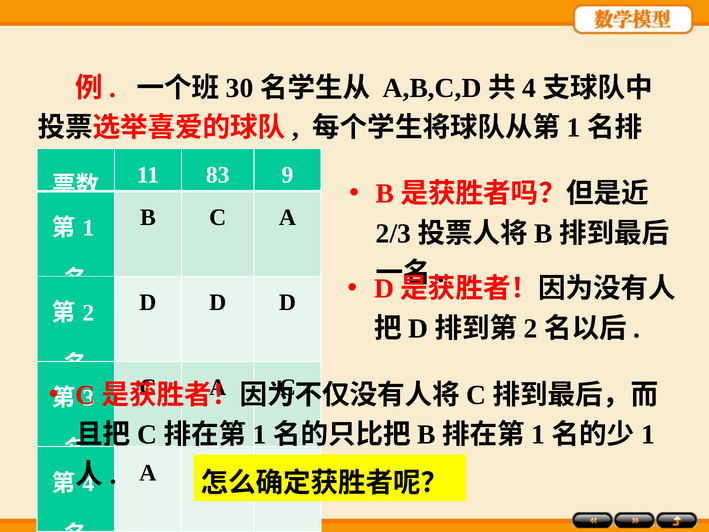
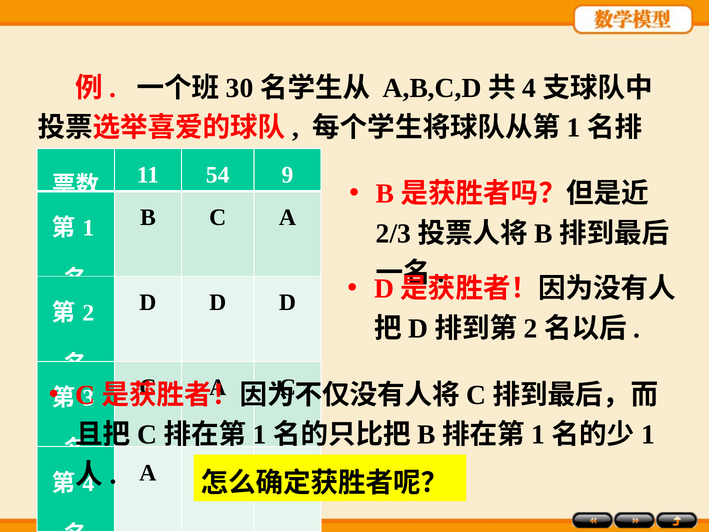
83: 83 -> 54
